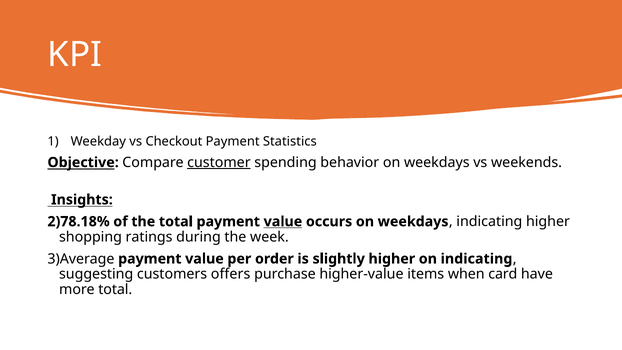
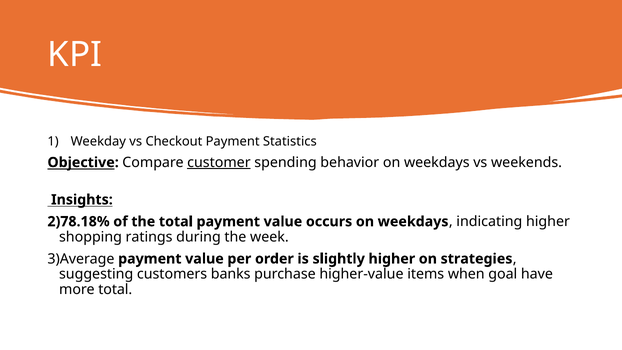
value at (283, 221) underline: present -> none
on indicating: indicating -> strategies
offers: offers -> banks
card: card -> goal
